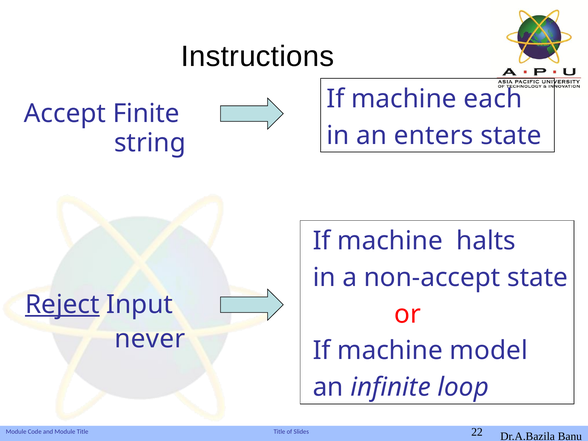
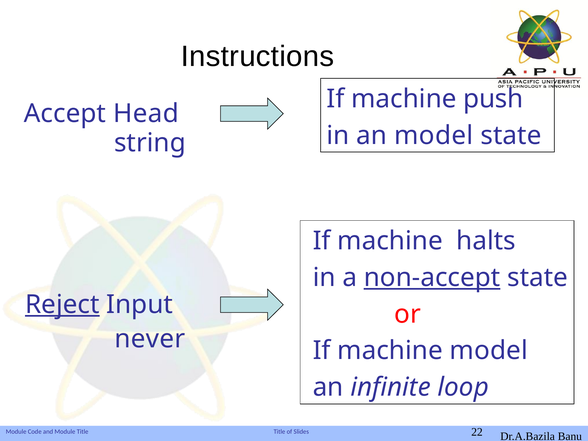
each: each -> push
Finite: Finite -> Head
an enters: enters -> model
non-accept underline: none -> present
